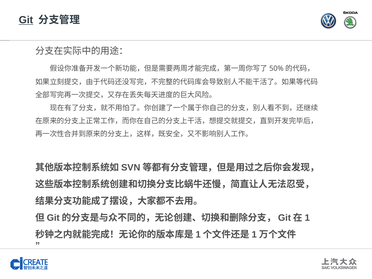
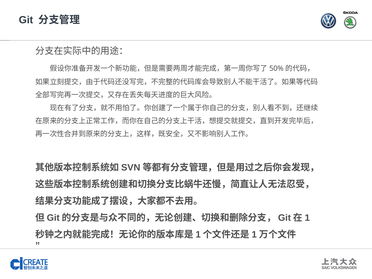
Git underline: present -> none
